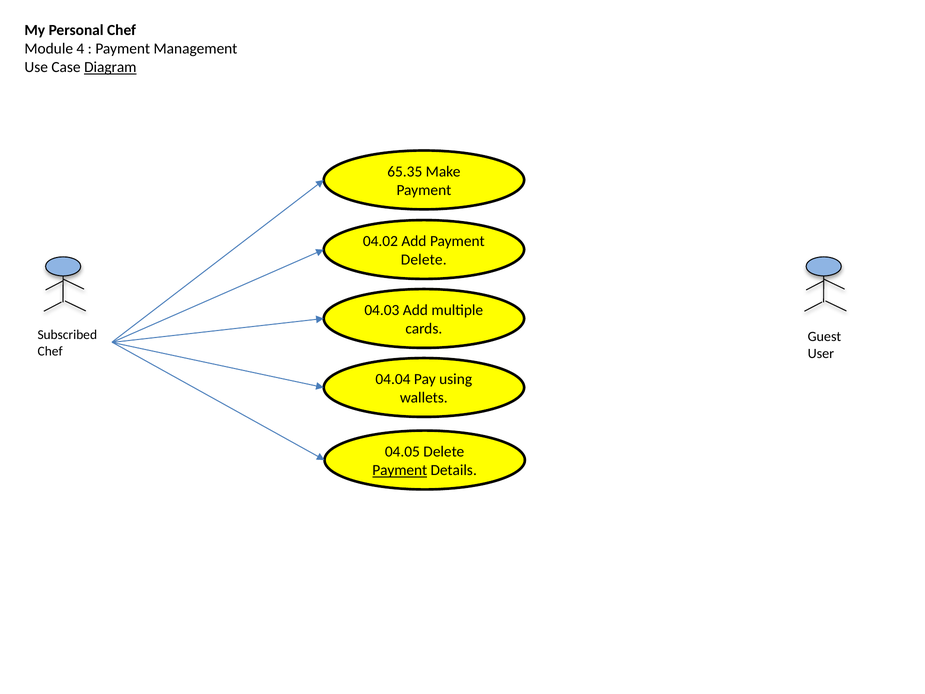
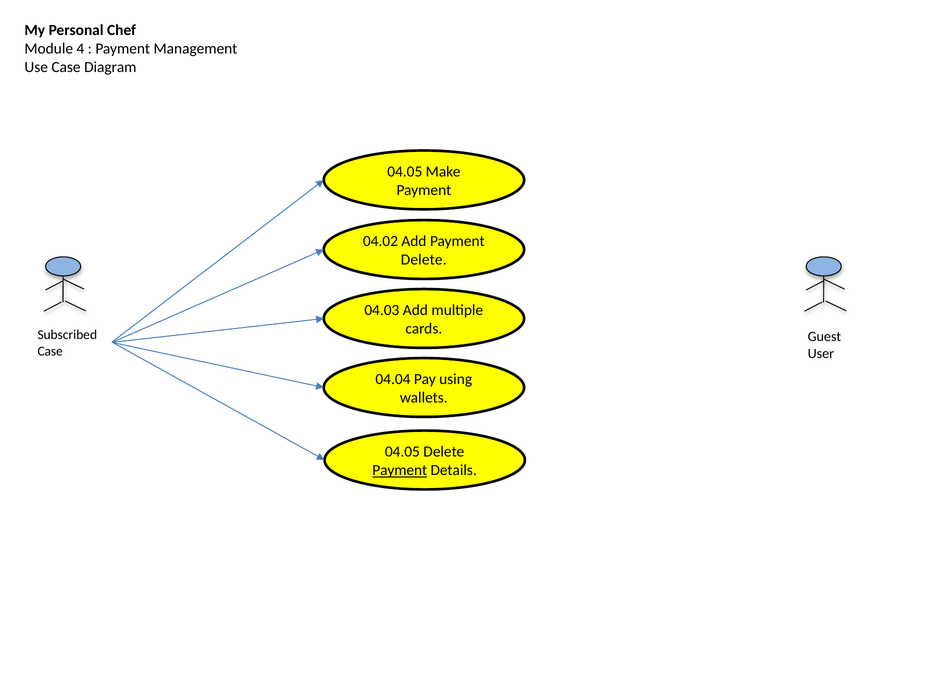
Diagram underline: present -> none
65.35 at (405, 172): 65.35 -> 04.05
Chef at (50, 351): Chef -> Case
